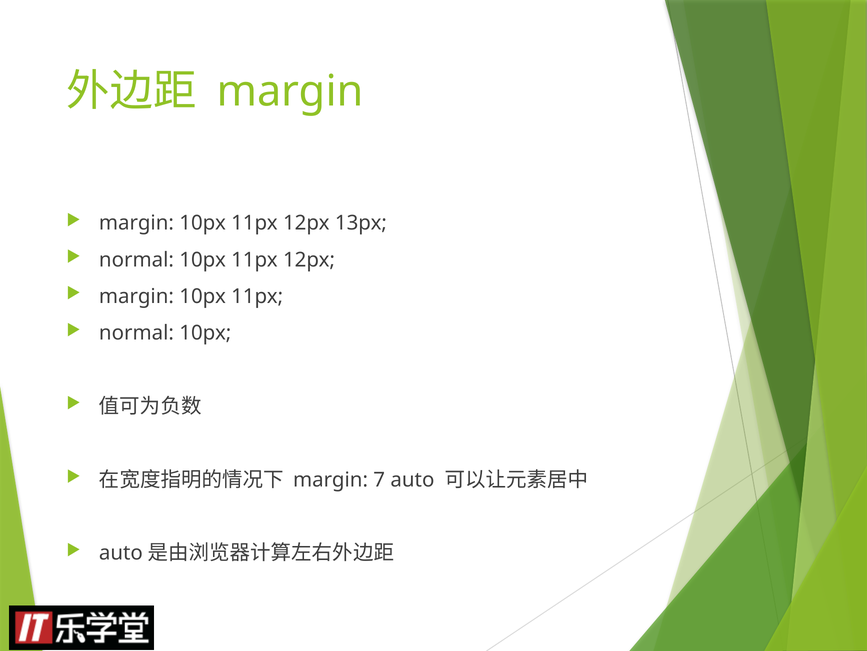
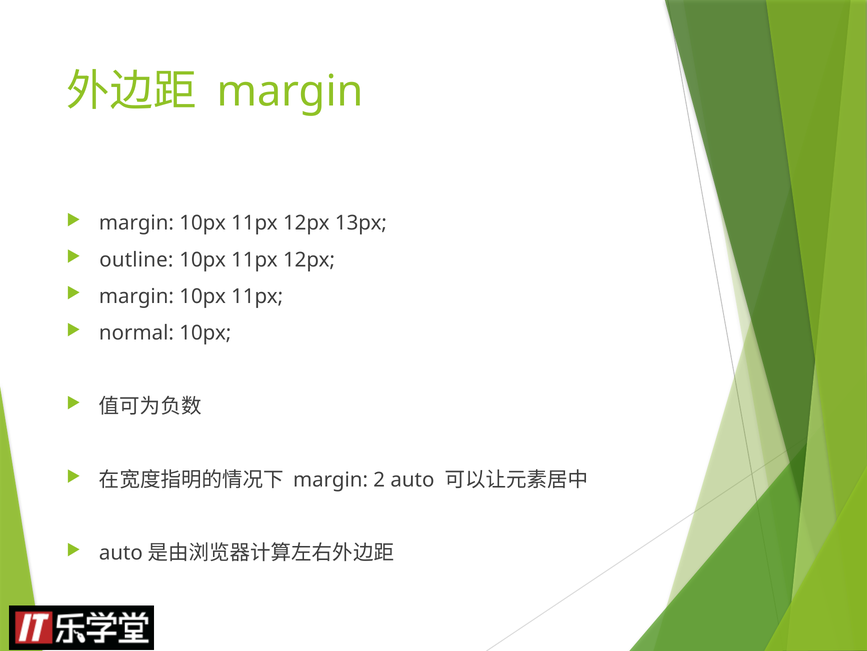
normal at (136, 260): normal -> outline
7: 7 -> 2
